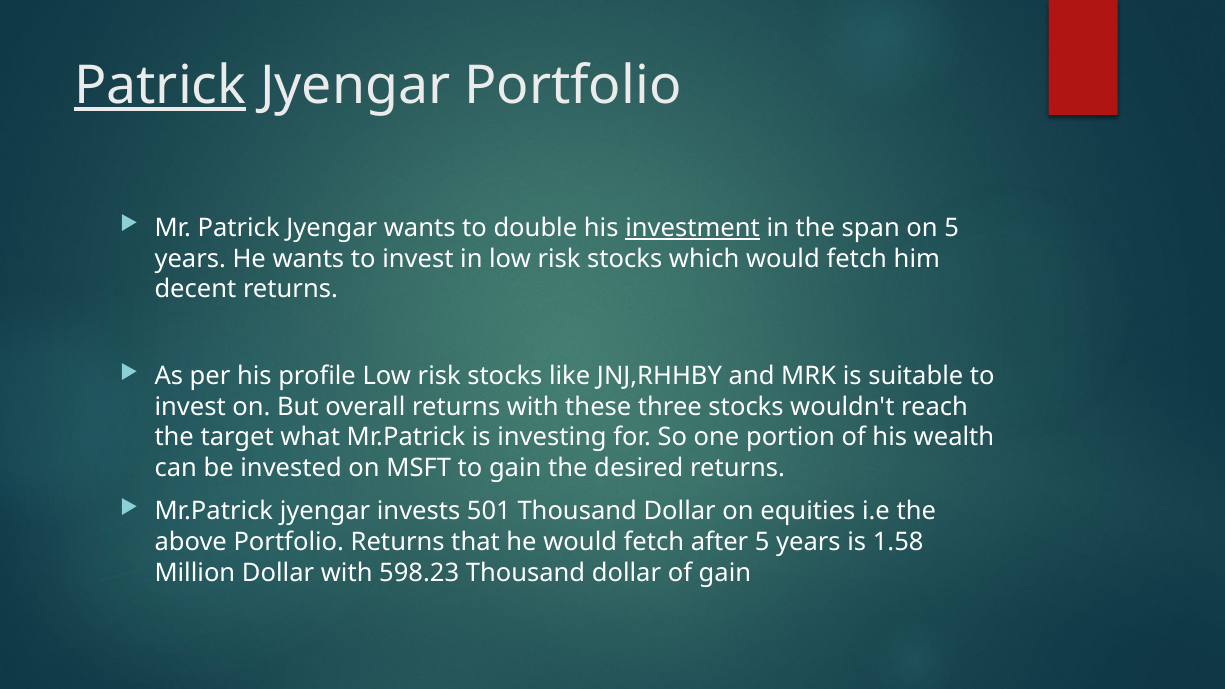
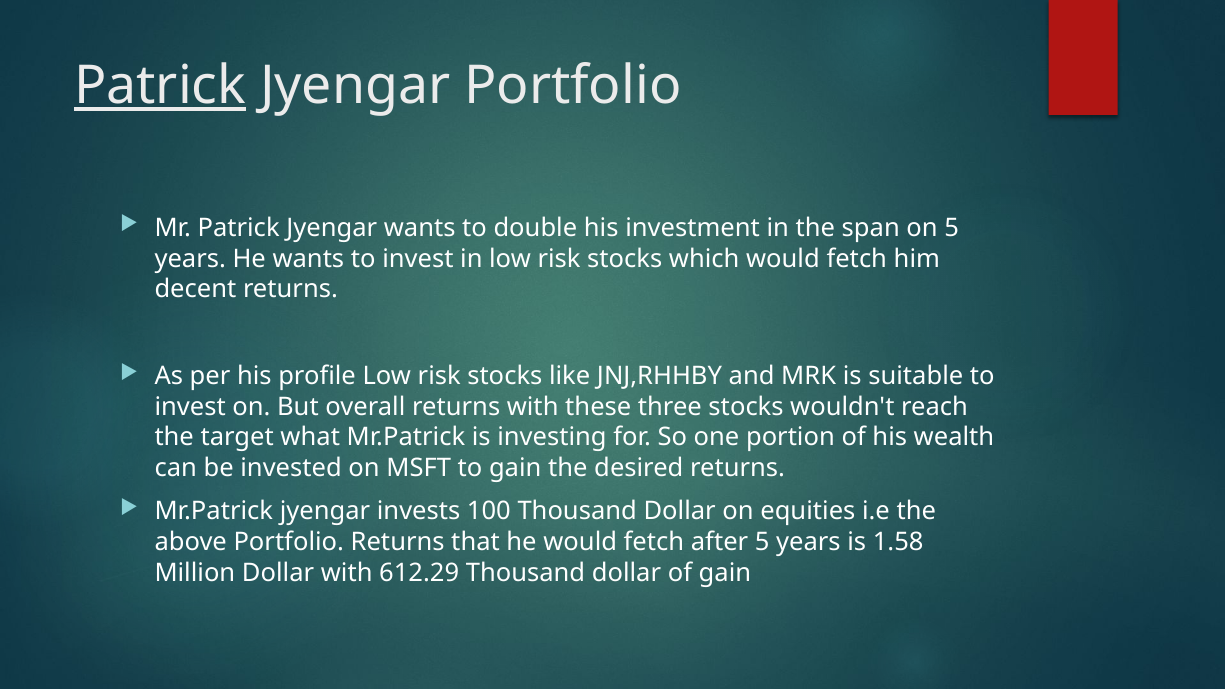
investment underline: present -> none
501: 501 -> 100
598.23: 598.23 -> 612.29
